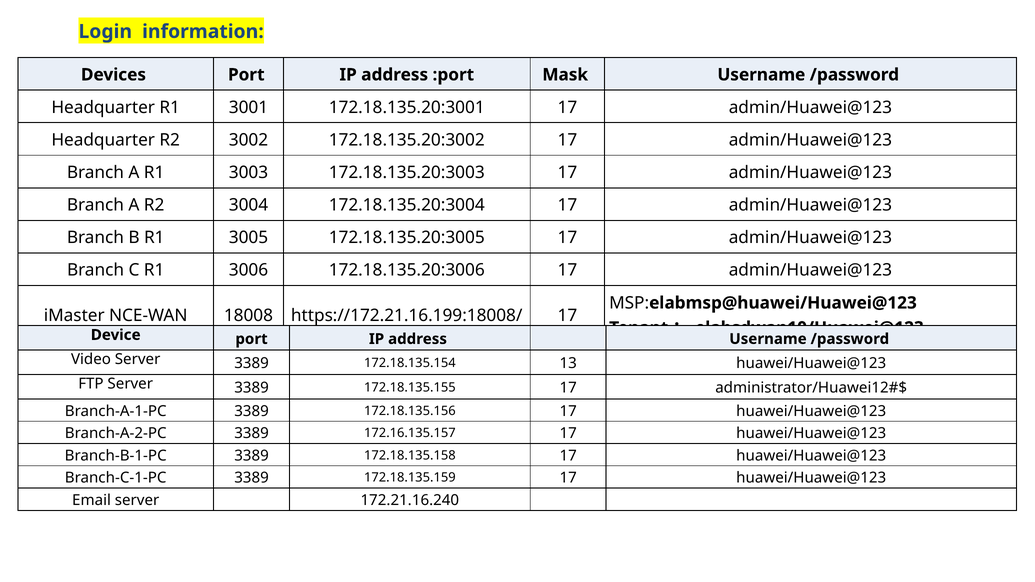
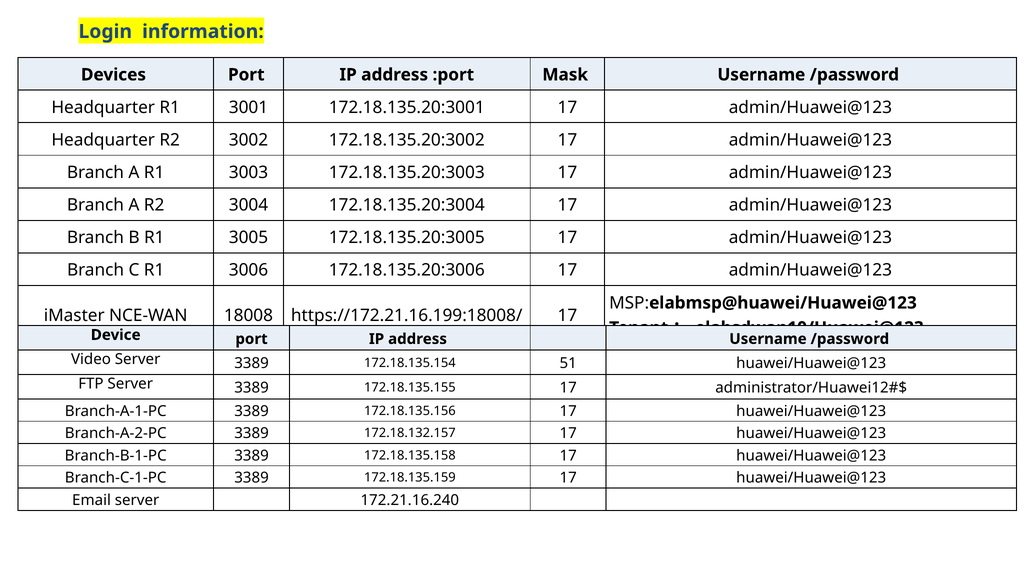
13: 13 -> 51
172.16.135.157: 172.16.135.157 -> 172.18.132.157
